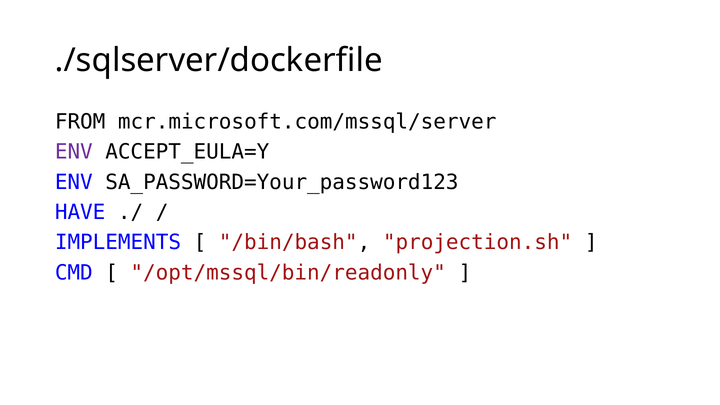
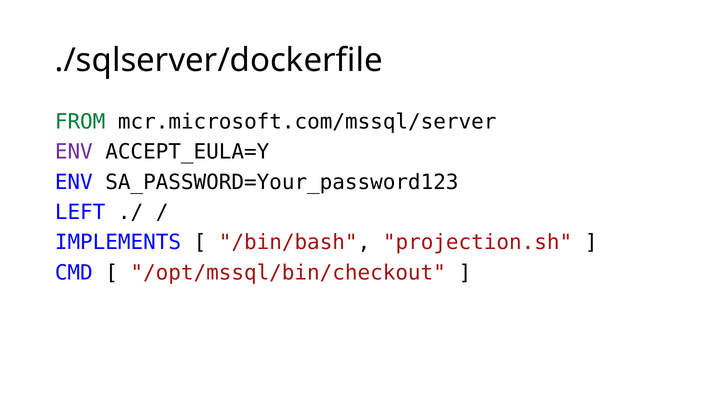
FROM colour: black -> green
HAVE: HAVE -> LEFT
/opt/mssql/bin/readonly: /opt/mssql/bin/readonly -> /opt/mssql/bin/checkout
